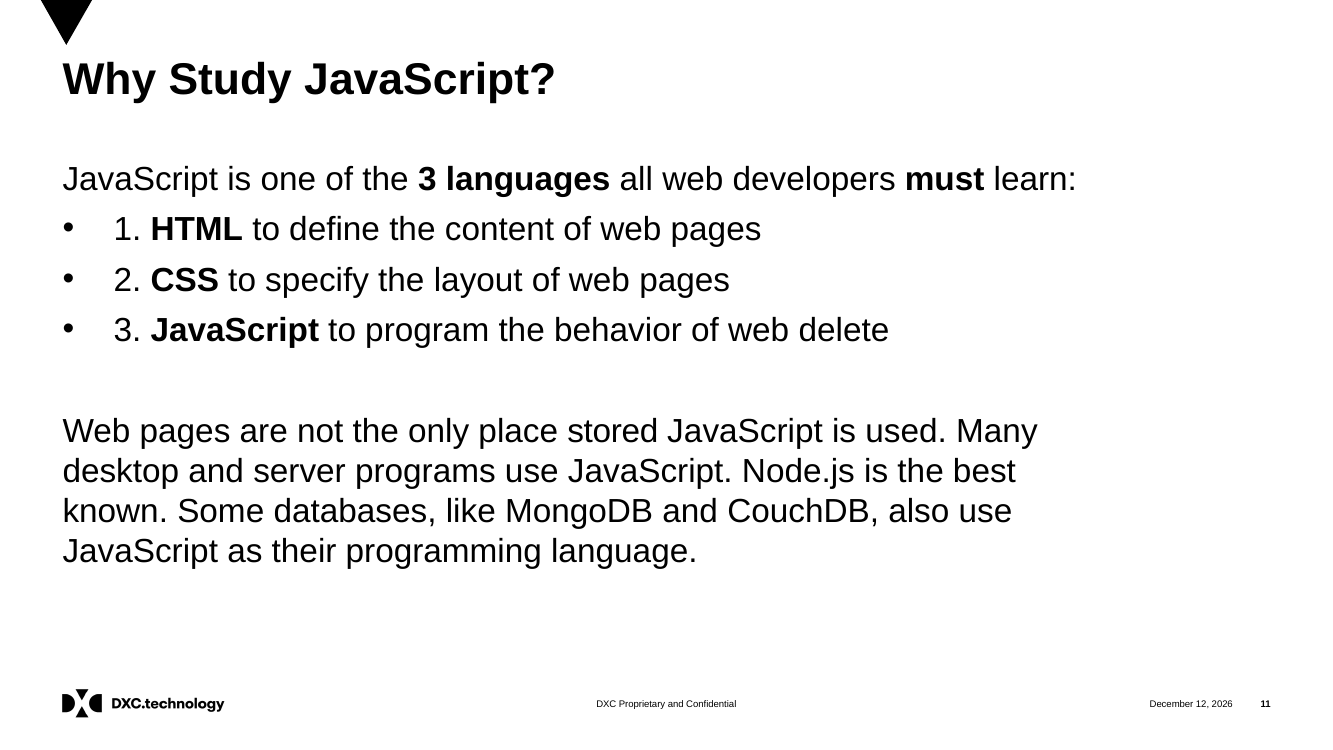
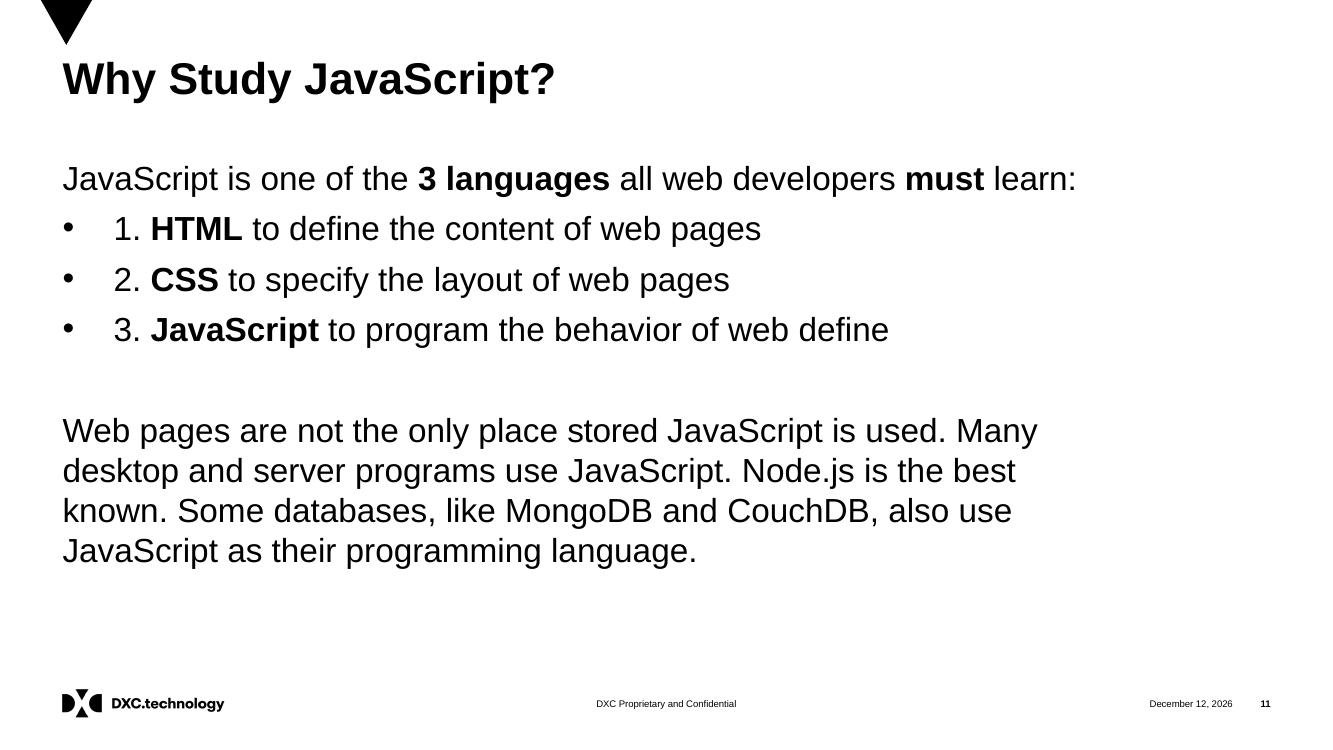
web delete: delete -> define
